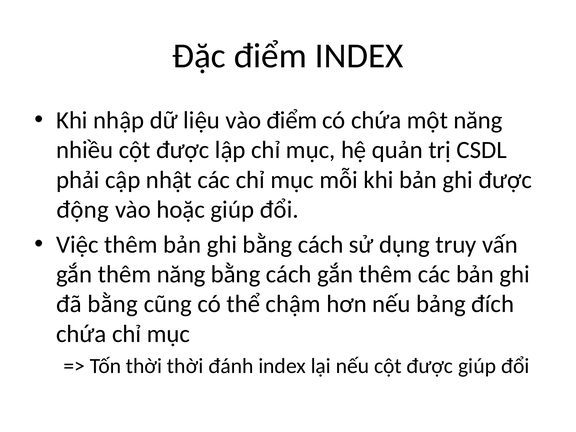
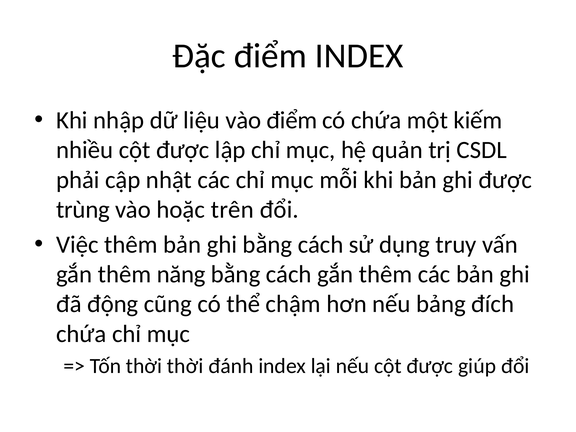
một năng: năng -> kiếm
động: động -> trùng
hoặc giúp: giúp -> trên
đã bằng: bằng -> động
